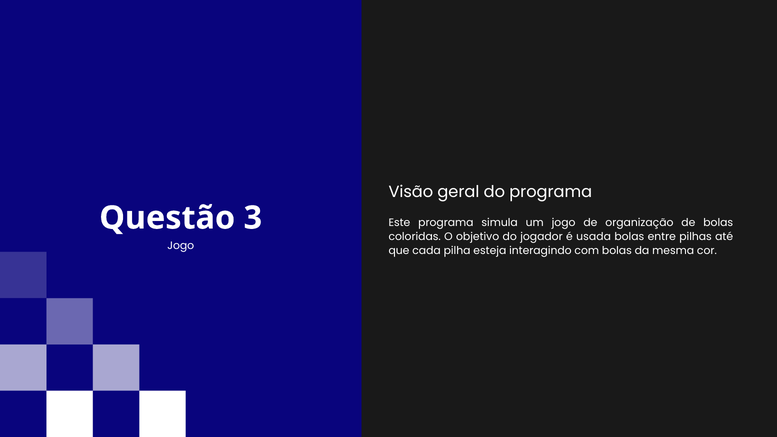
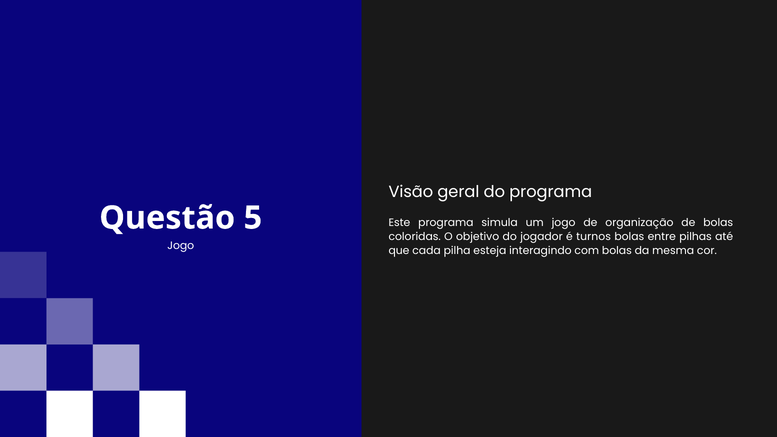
3: 3 -> 5
usada: usada -> turnos
